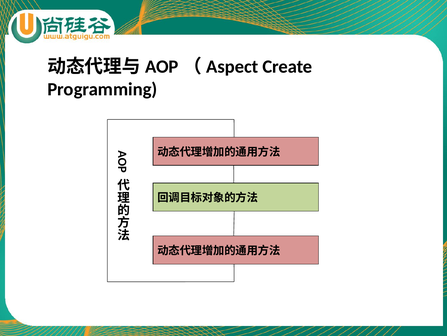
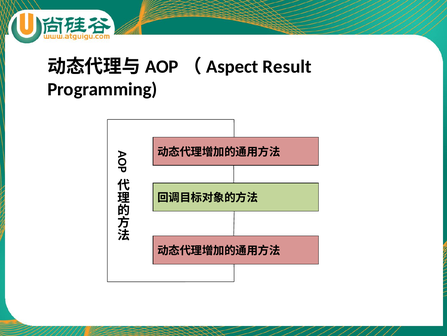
Create: Create -> Result
